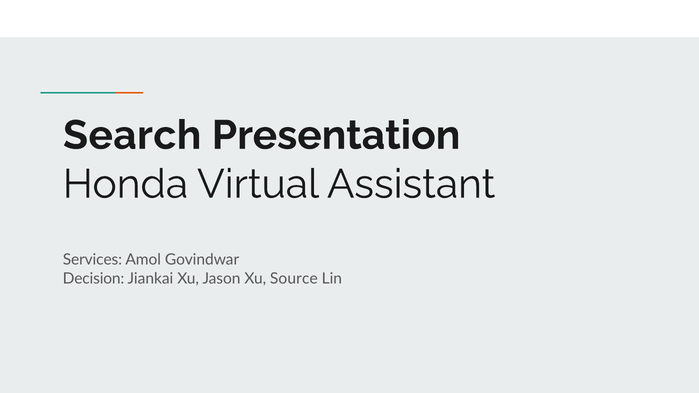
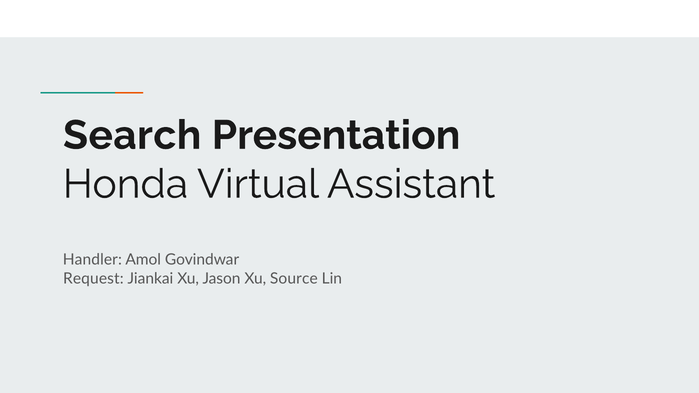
Services: Services -> Handler
Decision: Decision -> Request
